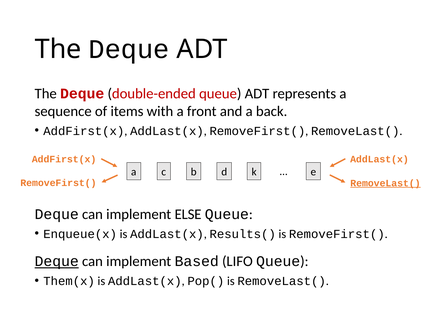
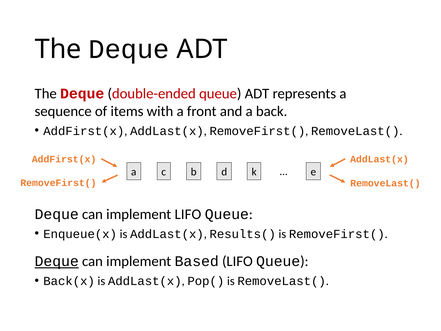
RemoveLast( at (385, 183) underline: present -> none
implement ELSE: ELSE -> LIFO
Them(x: Them(x -> Back(x
